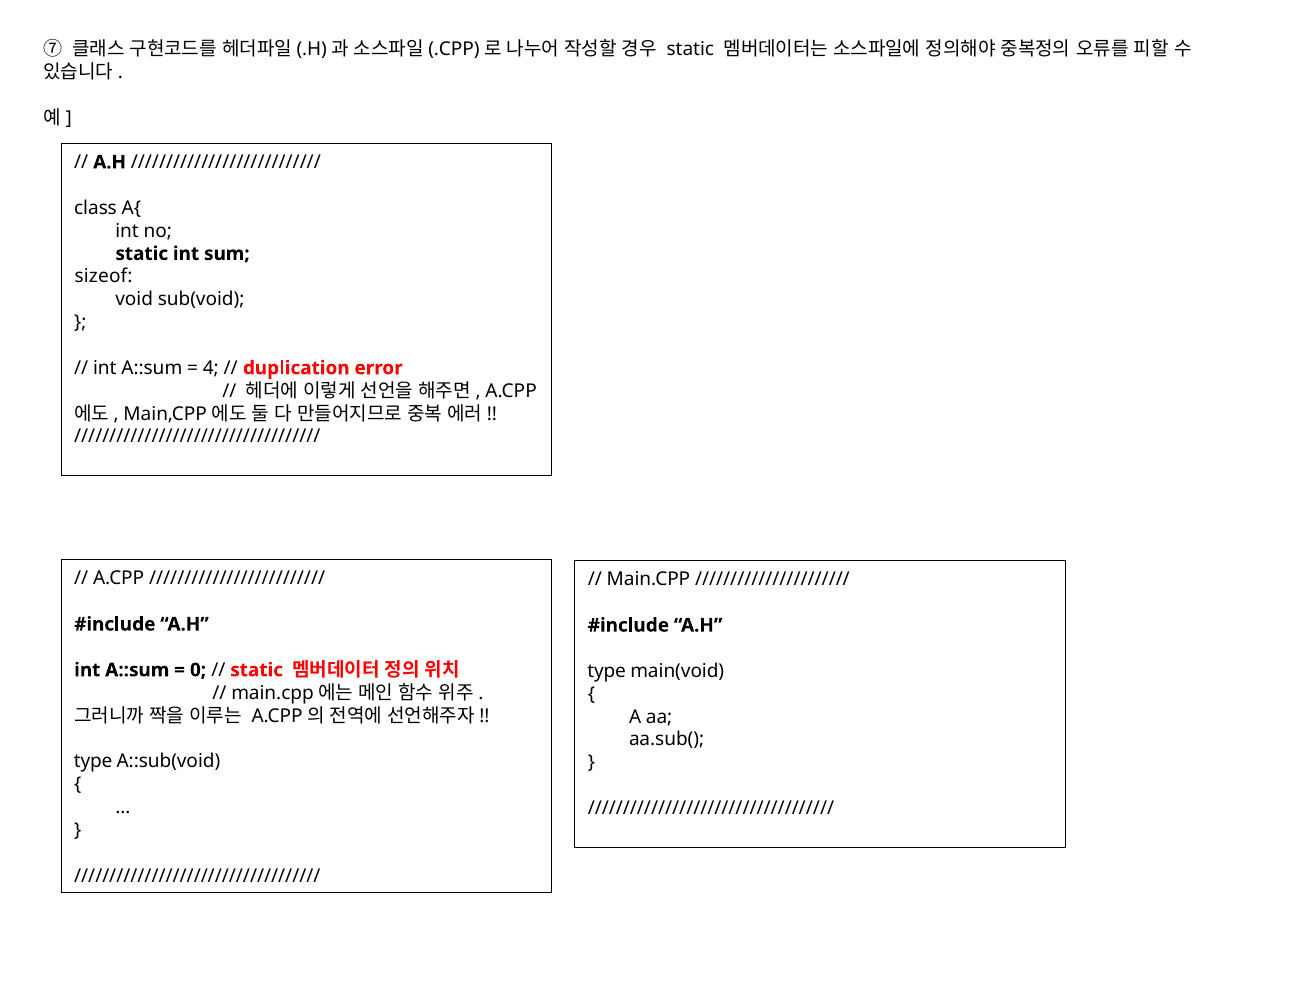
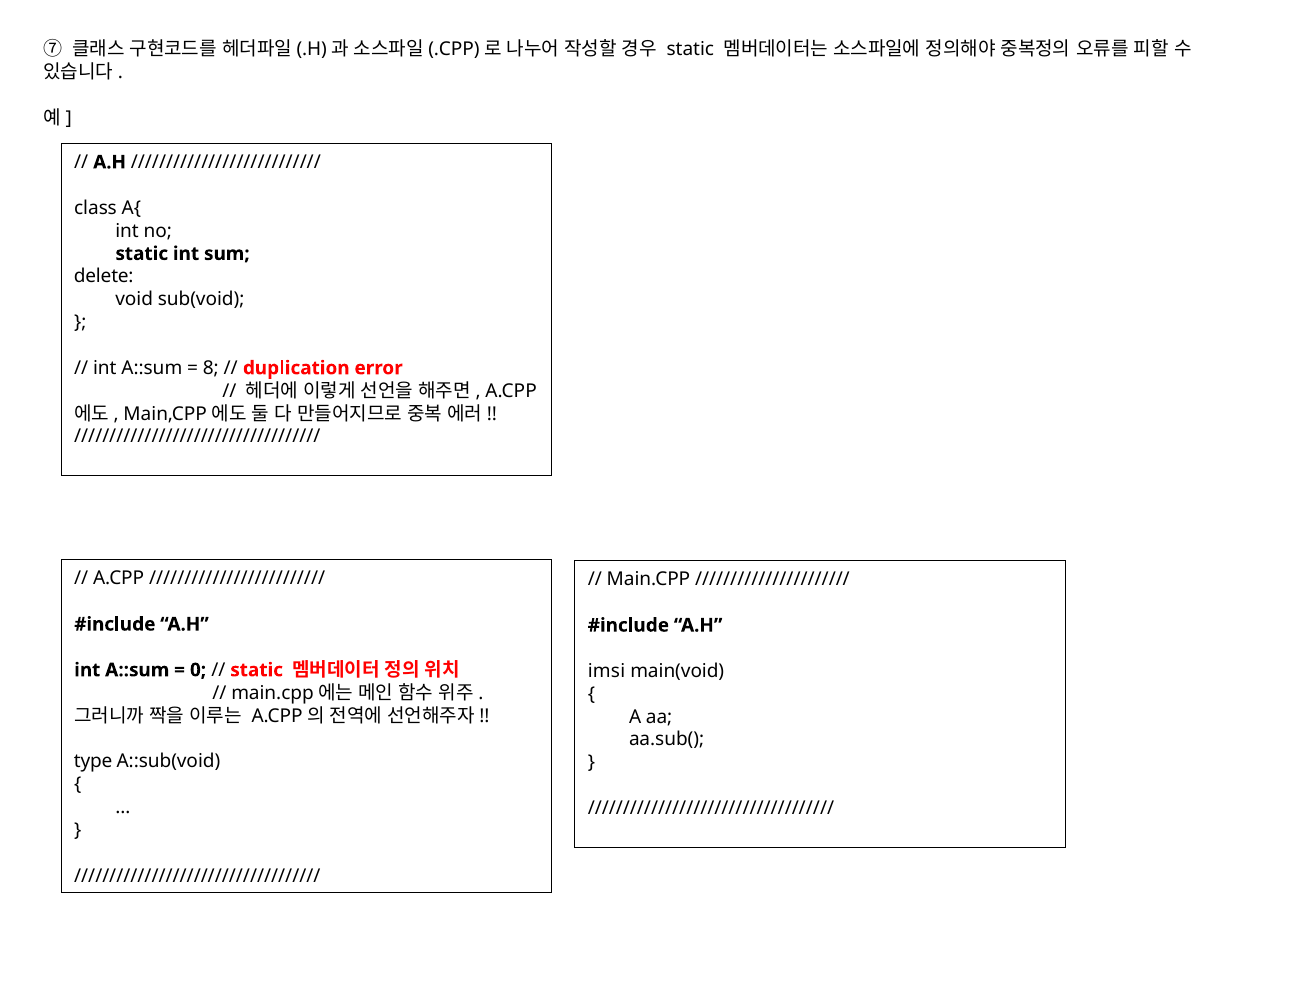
sizeof: sizeof -> delete
4: 4 -> 8
type at (607, 671): type -> imsi
